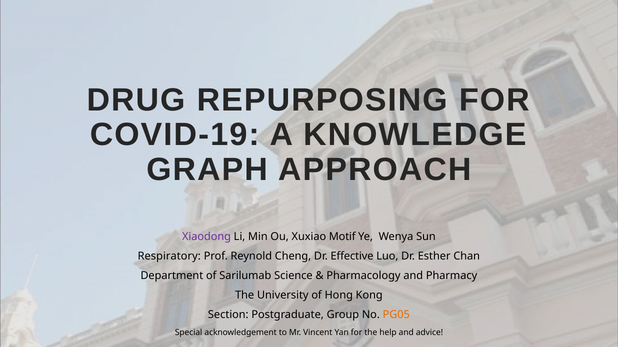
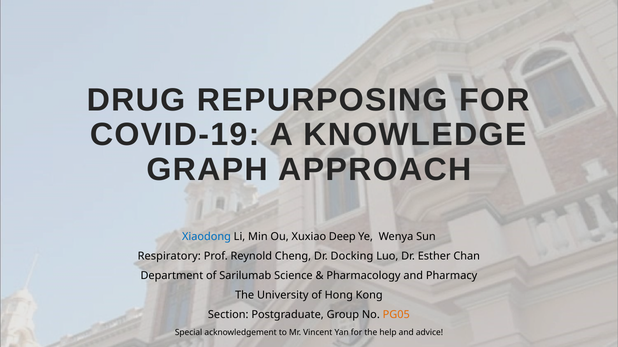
Xiaodong colour: purple -> blue
Motif: Motif -> Deep
Effective: Effective -> Docking
